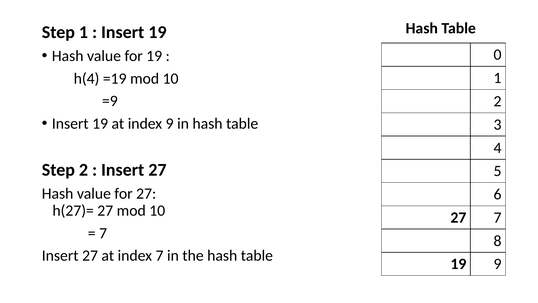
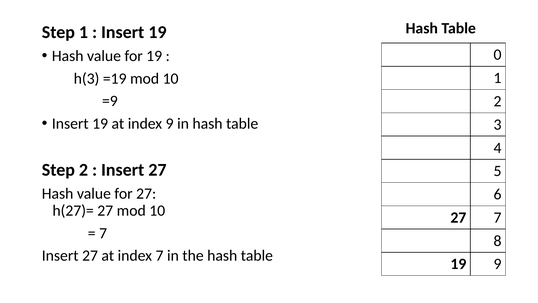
h(4: h(4 -> h(3
